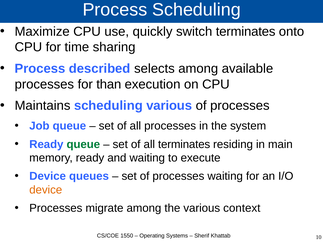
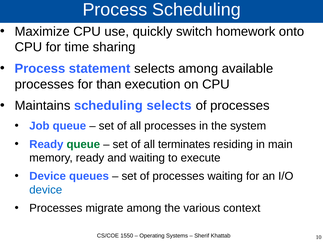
switch terminates: terminates -> homework
described: described -> statement
scheduling various: various -> selects
device at (46, 190) colour: orange -> blue
